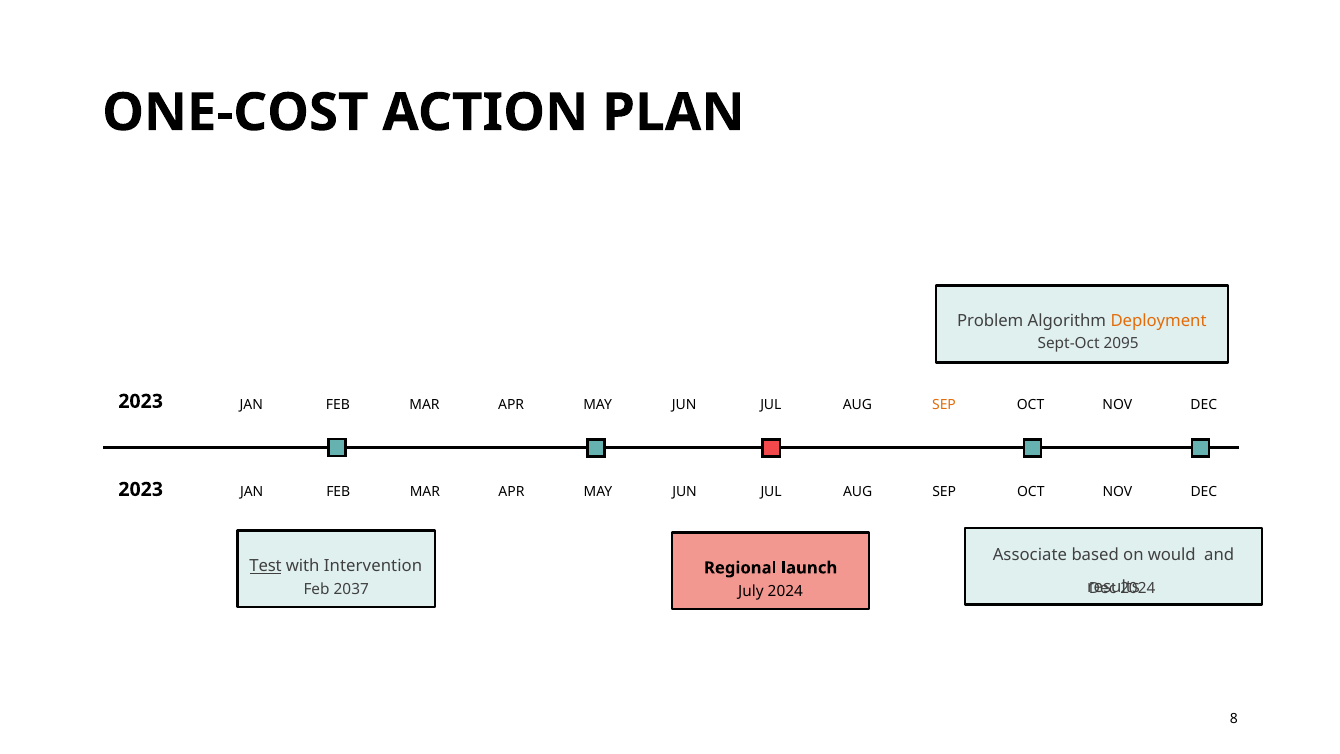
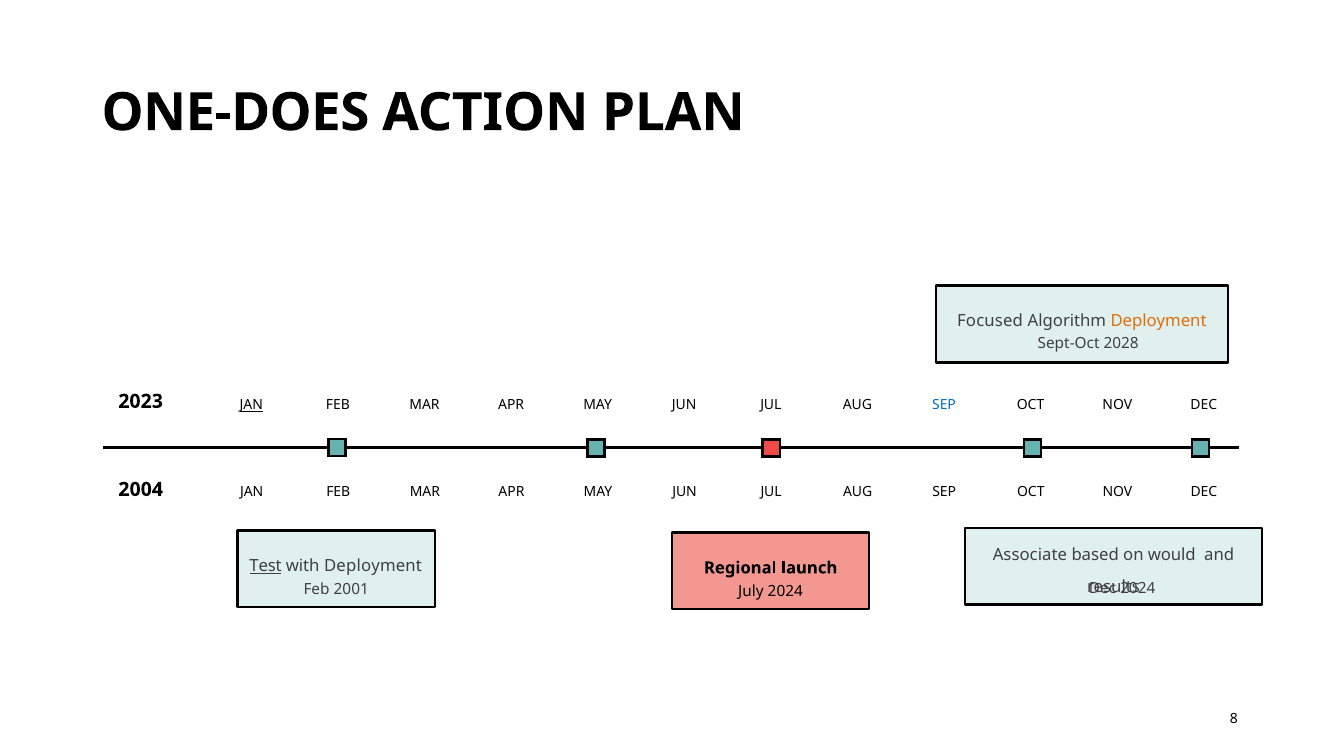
ONE-COST: ONE-COST -> ONE-DOES
Problem: Problem -> Focused
2095: 2095 -> 2028
JAN at (251, 405) underline: none -> present
SEP at (944, 405) colour: orange -> blue
2023 at (141, 489): 2023 -> 2004
with Intervention: Intervention -> Deployment
2037: 2037 -> 2001
